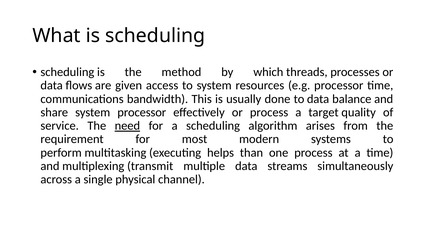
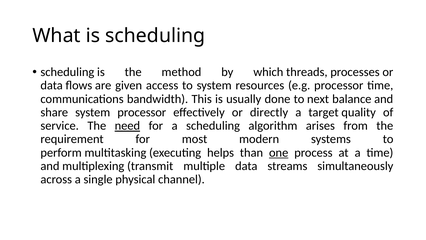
to data: data -> next
or process: process -> directly
one underline: none -> present
